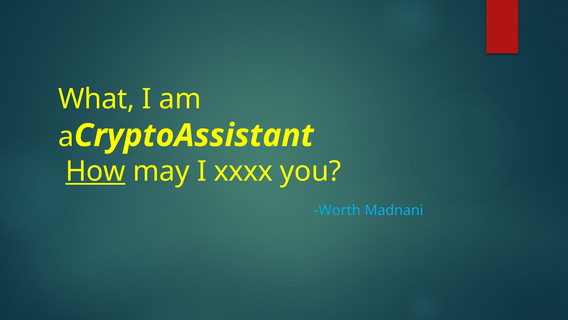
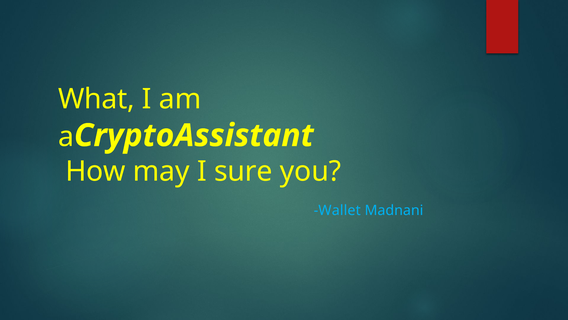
How underline: present -> none
xxxx: xxxx -> sure
Worth: Worth -> Wallet
